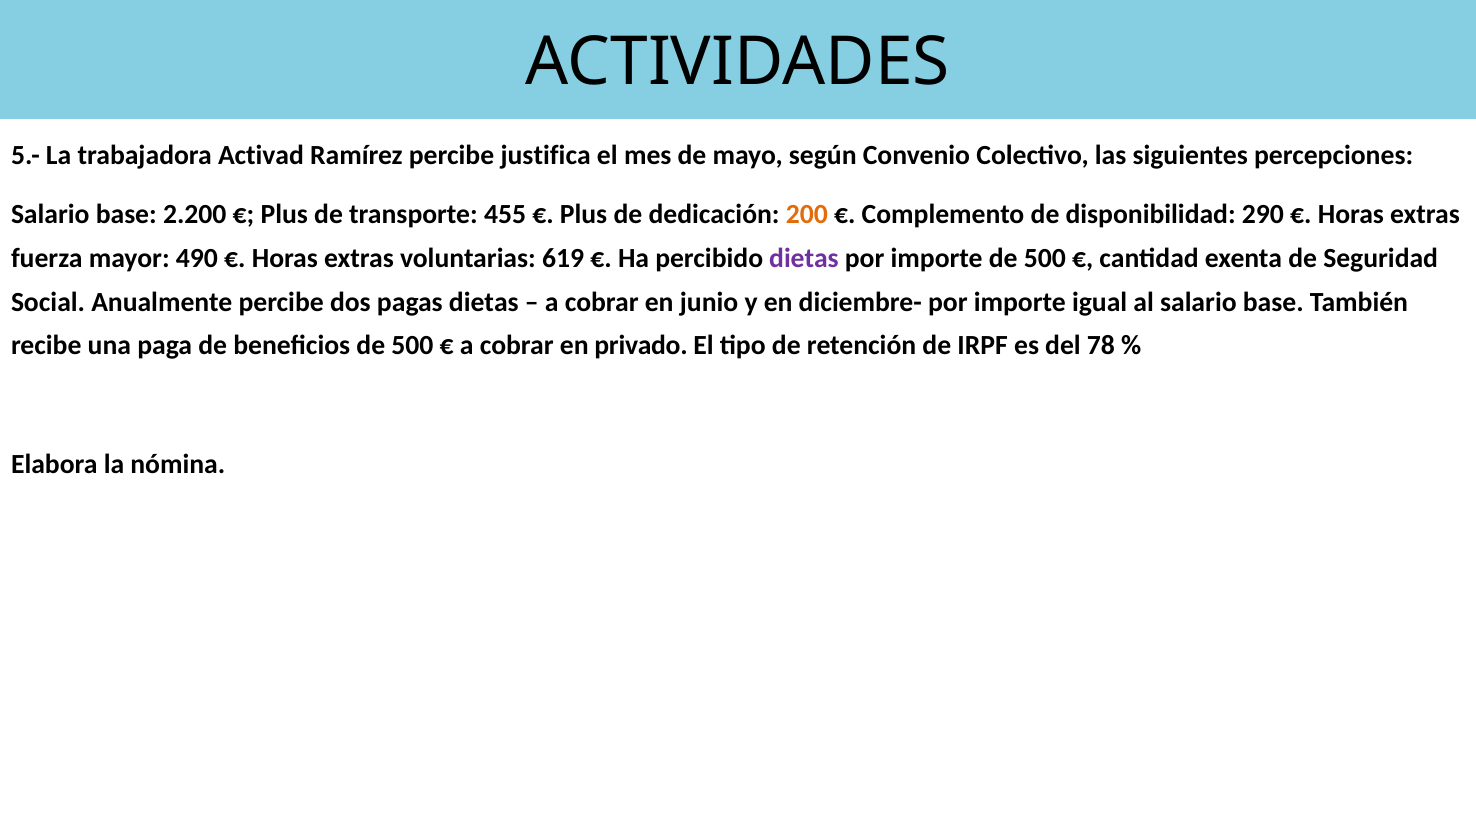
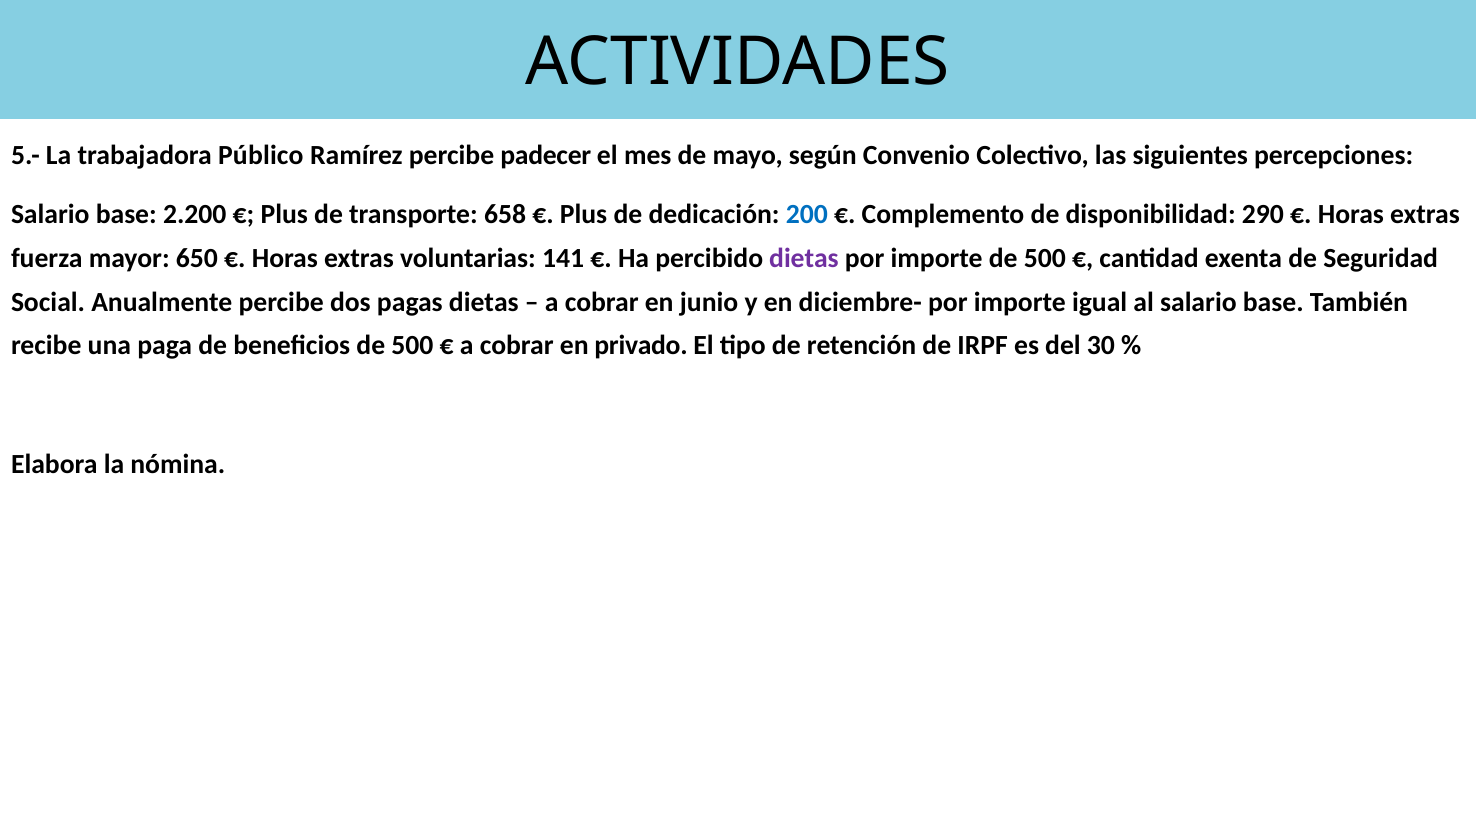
Activad: Activad -> Público
justifica: justifica -> padecer
455: 455 -> 658
200 colour: orange -> blue
490: 490 -> 650
619: 619 -> 141
78: 78 -> 30
